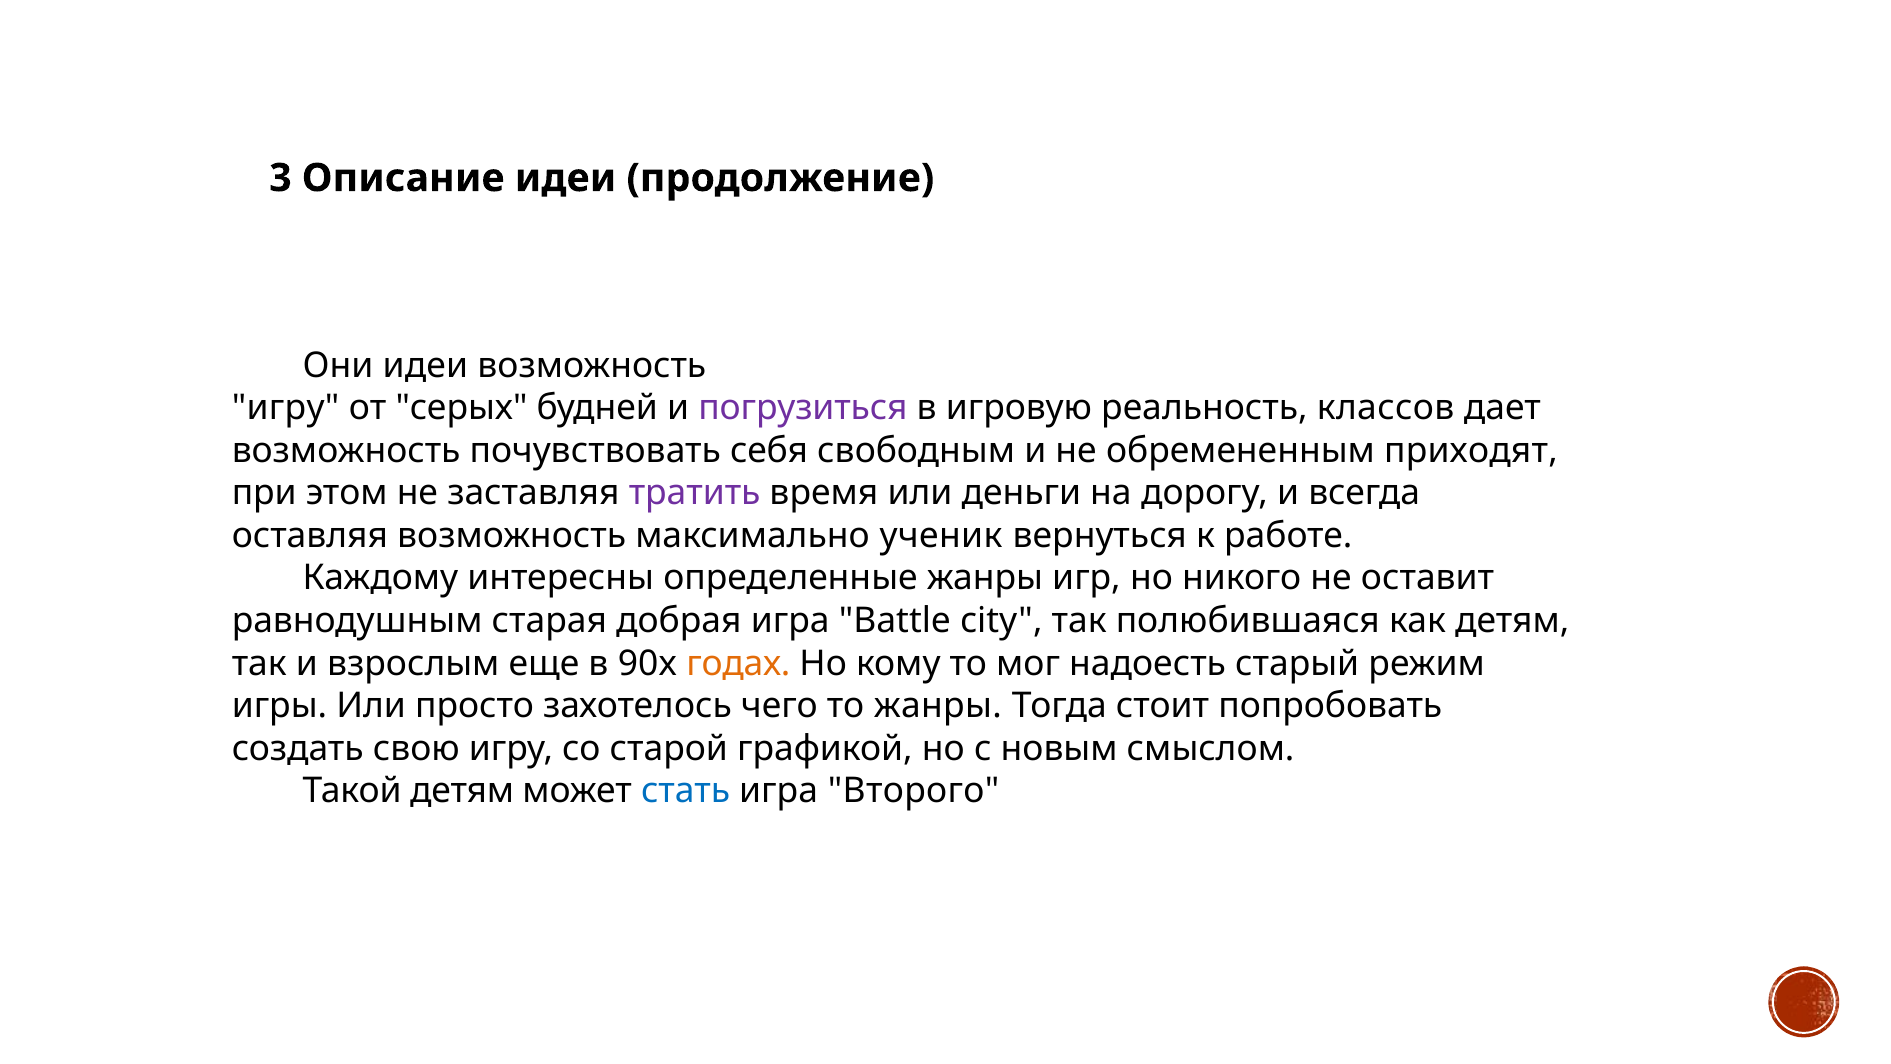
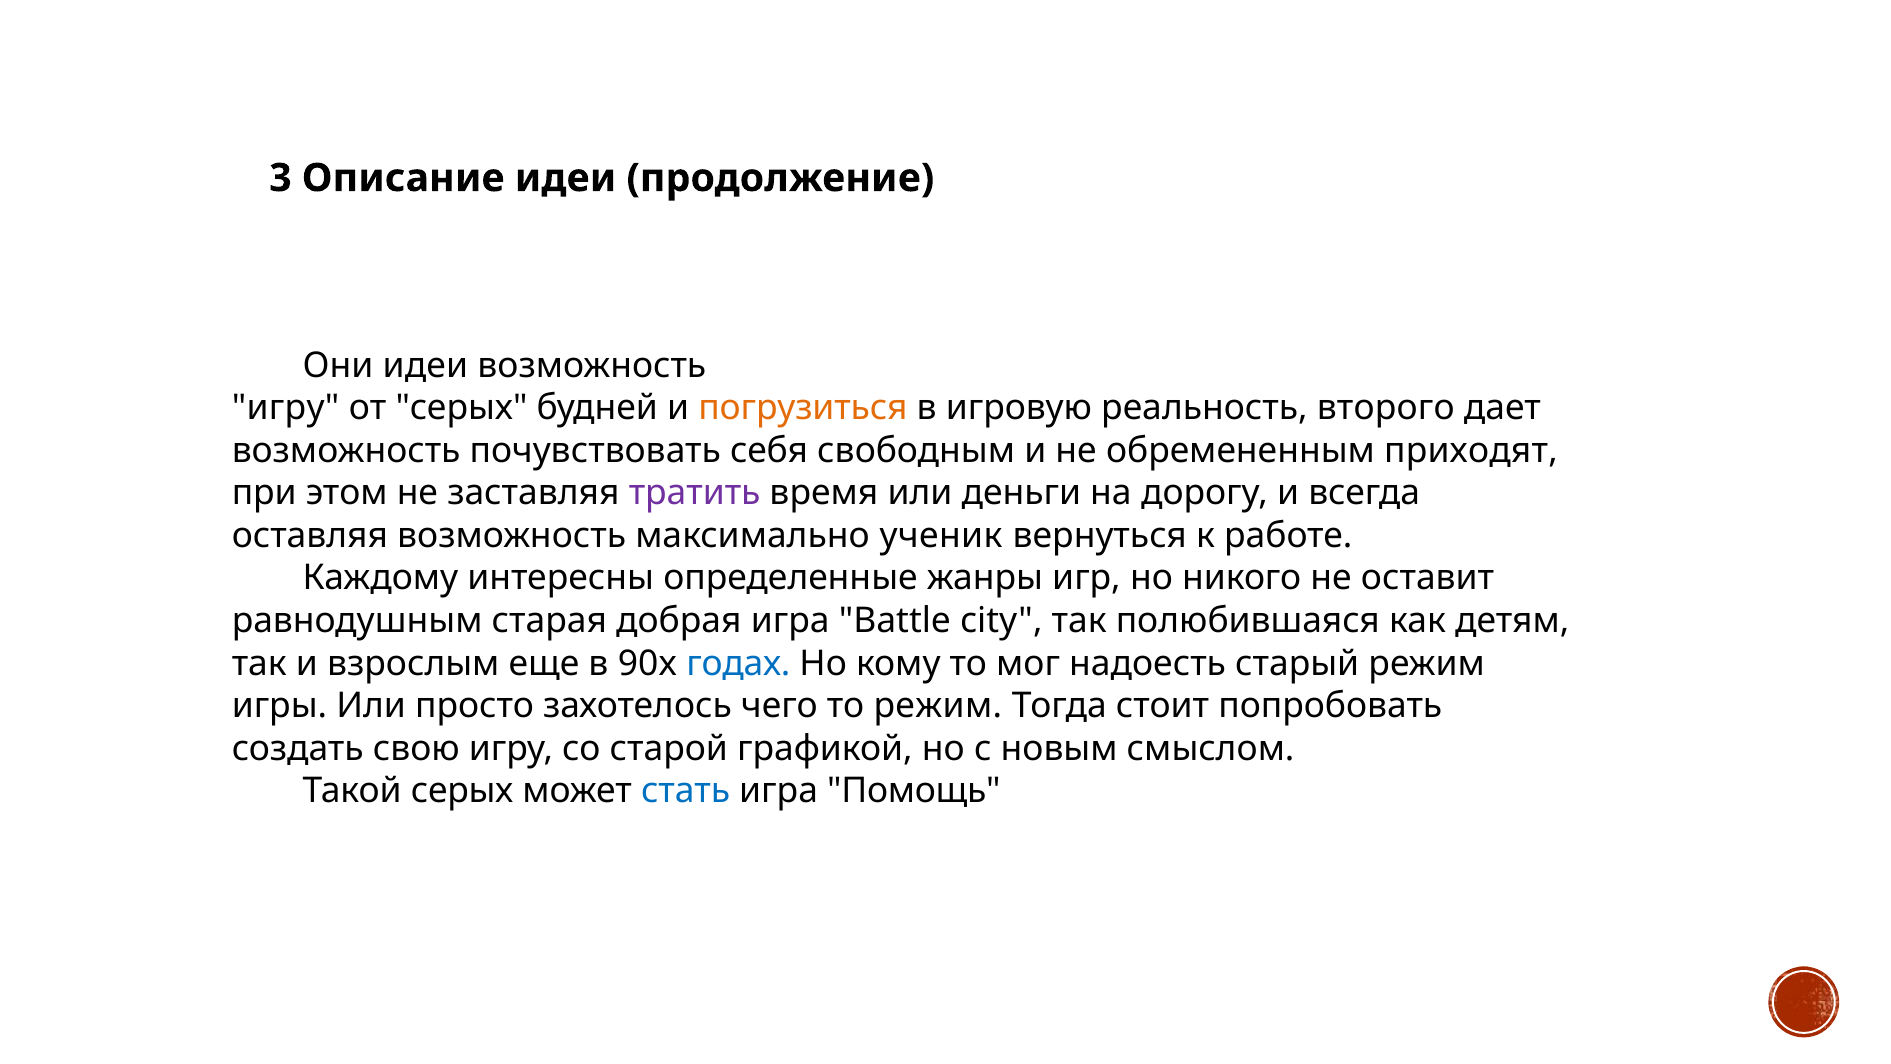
погрузиться colour: purple -> orange
классов: классов -> второго
годах colour: orange -> blue
то жанры: жанры -> режим
Такой детям: детям -> серых
Второго: Второго -> Помощь
